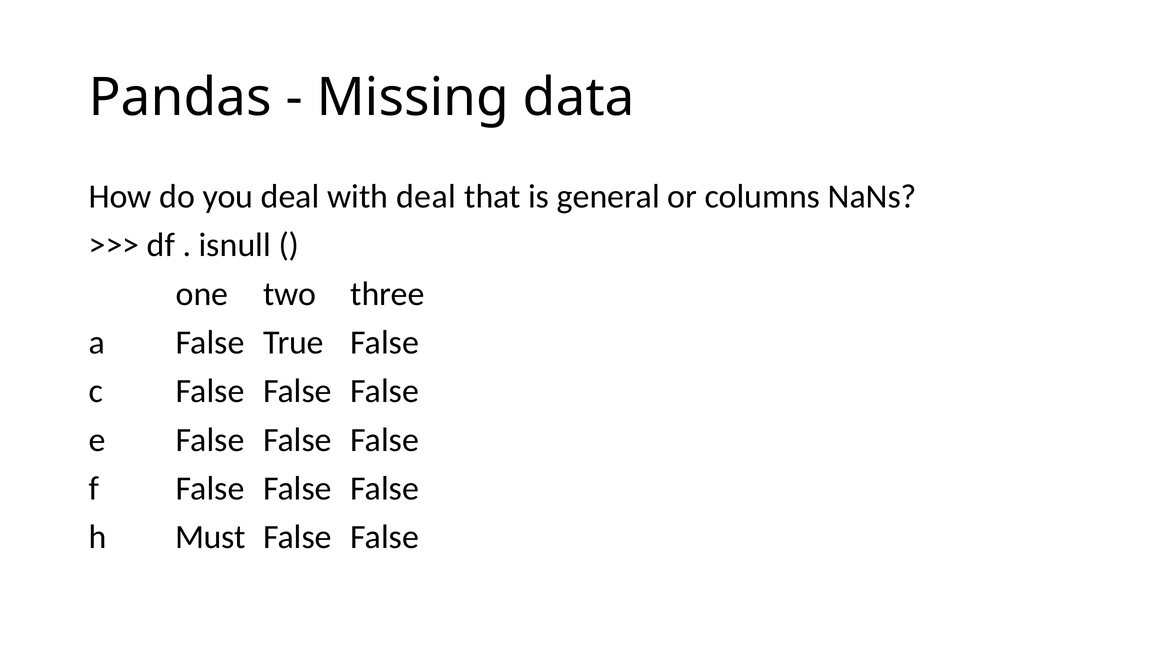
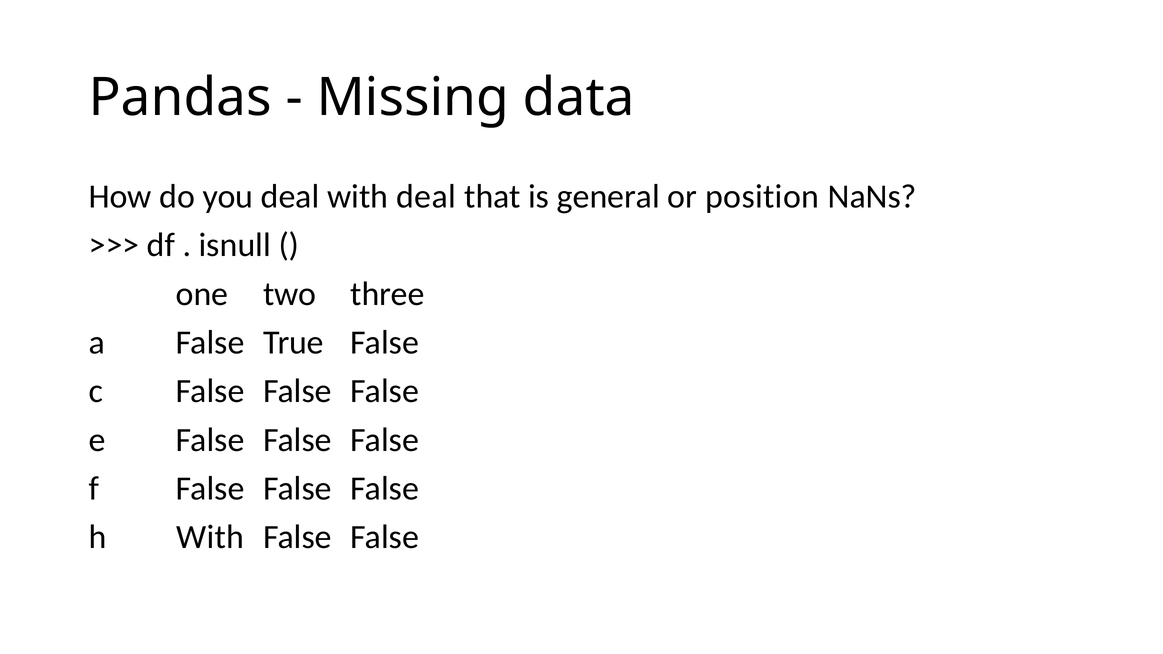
columns: columns -> position
h Must: Must -> With
